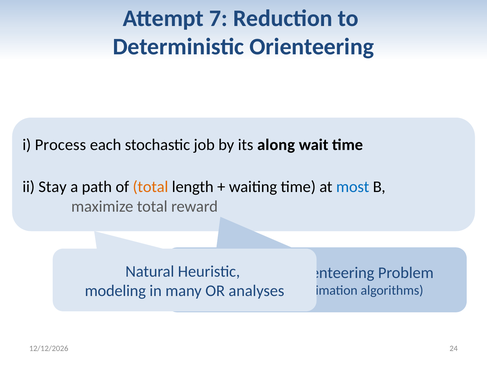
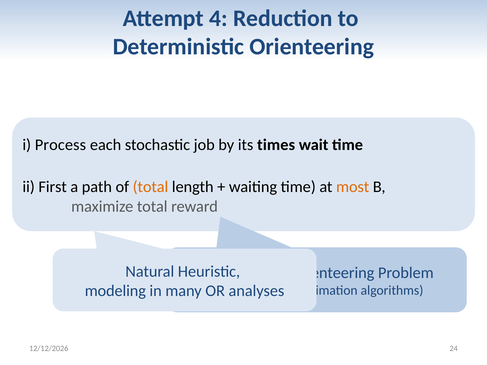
7: 7 -> 4
along: along -> times
Stay: Stay -> First
most colour: blue -> orange
